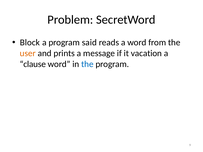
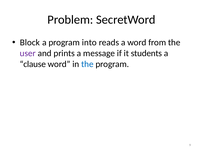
said: said -> into
user colour: orange -> purple
vacation: vacation -> students
